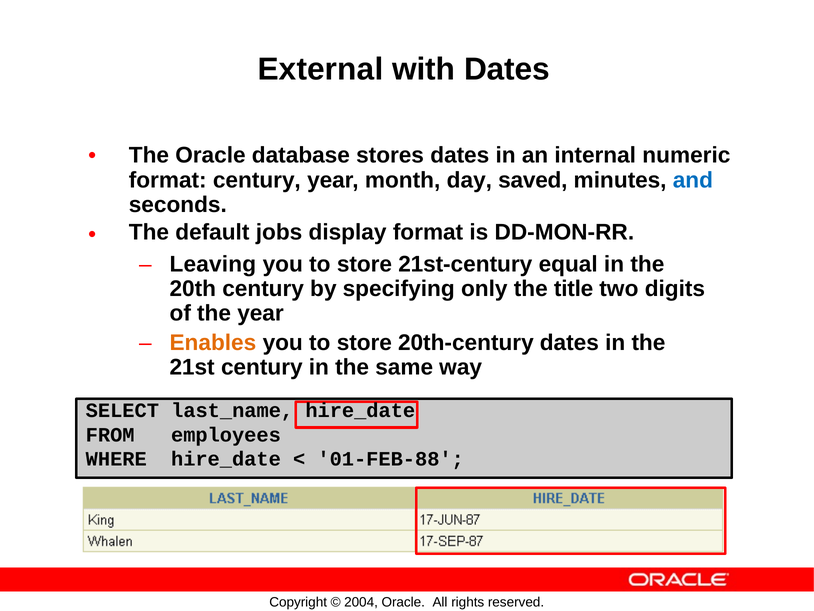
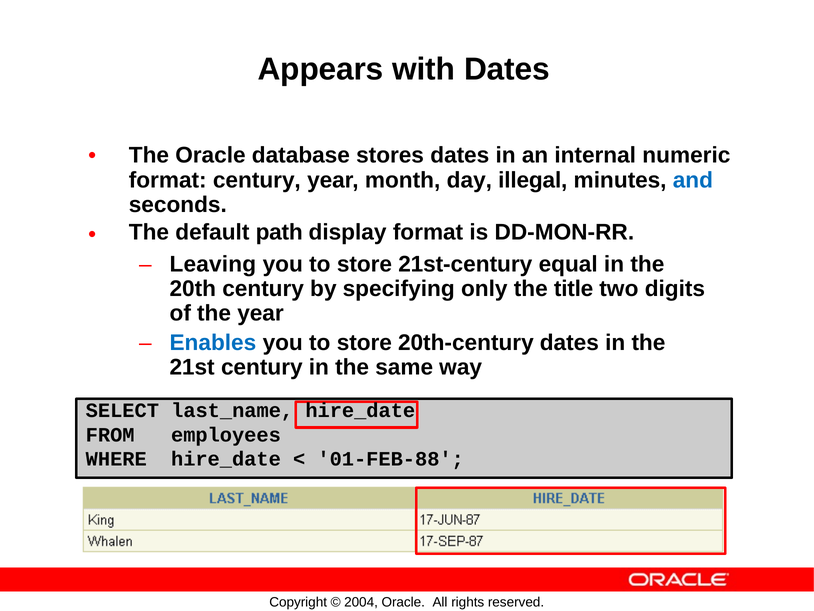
External: External -> Appears
saved: saved -> illegal
jobs: jobs -> path
Enables colour: orange -> blue
